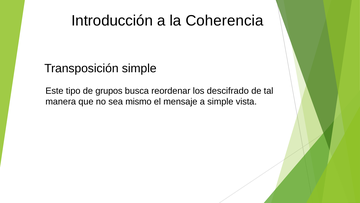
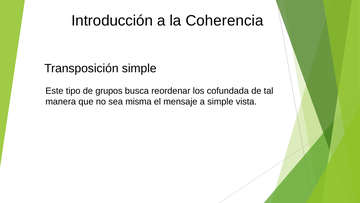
descifrado: descifrado -> cofundada
mismo: mismo -> misma
